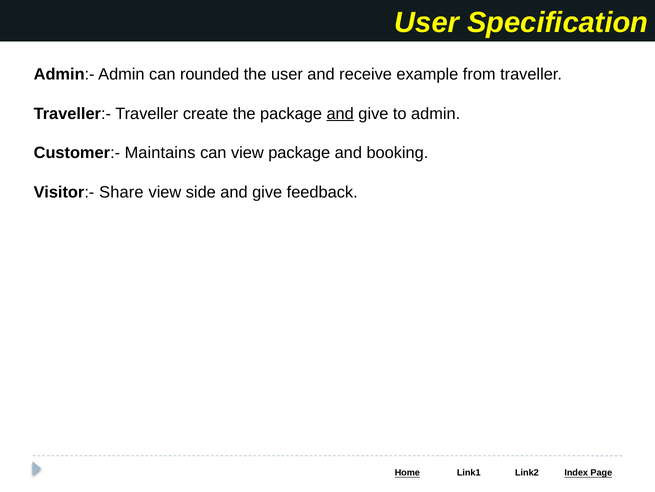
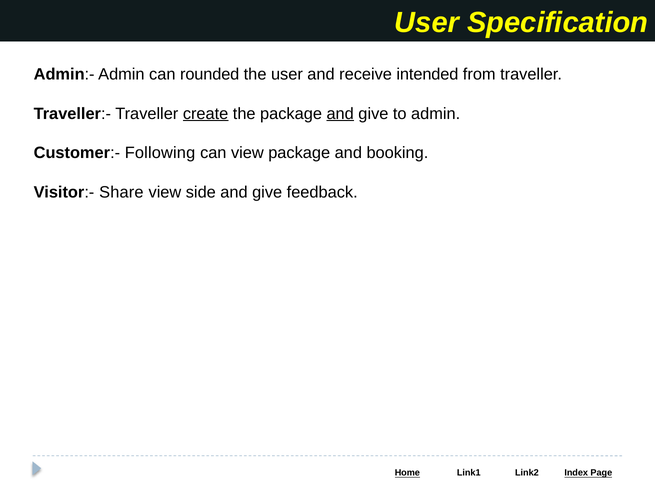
example: example -> intended
create underline: none -> present
Maintains: Maintains -> Following
